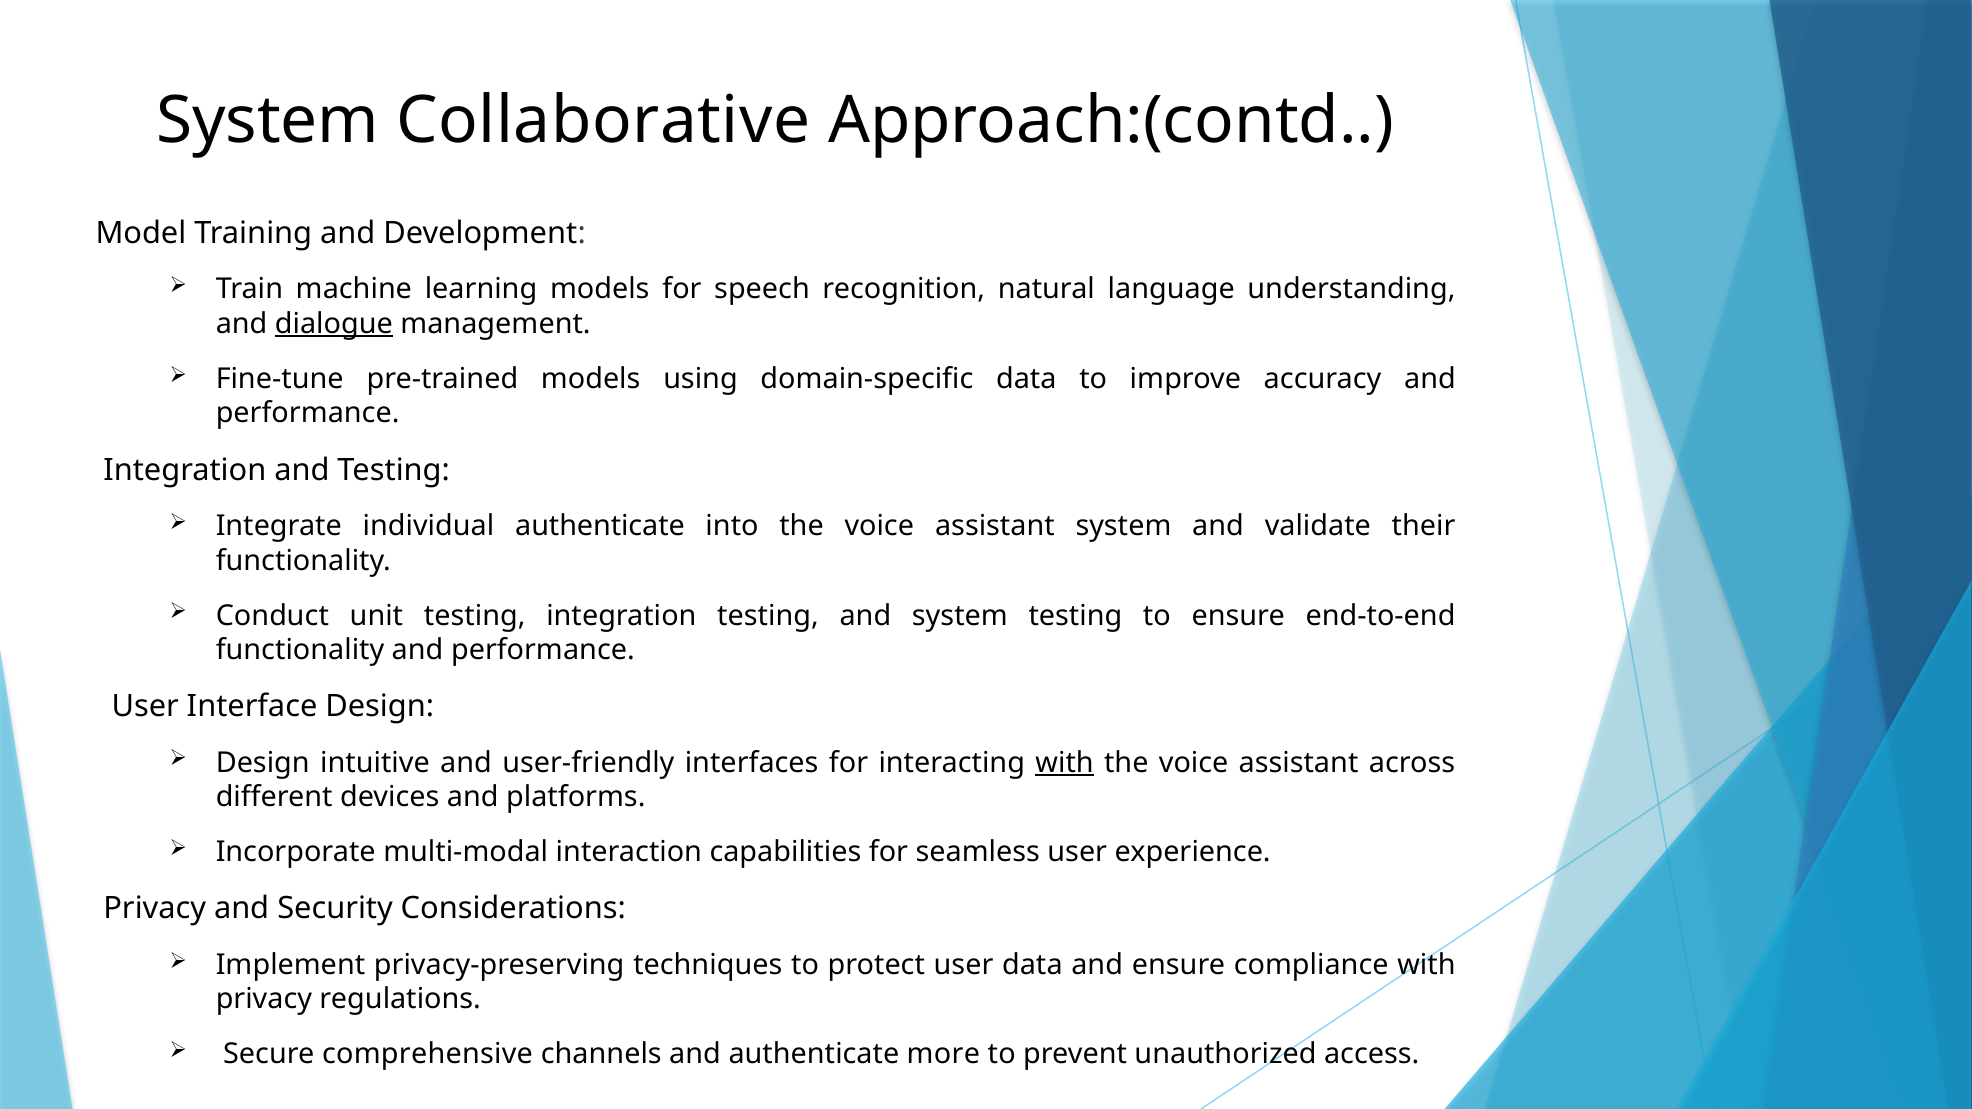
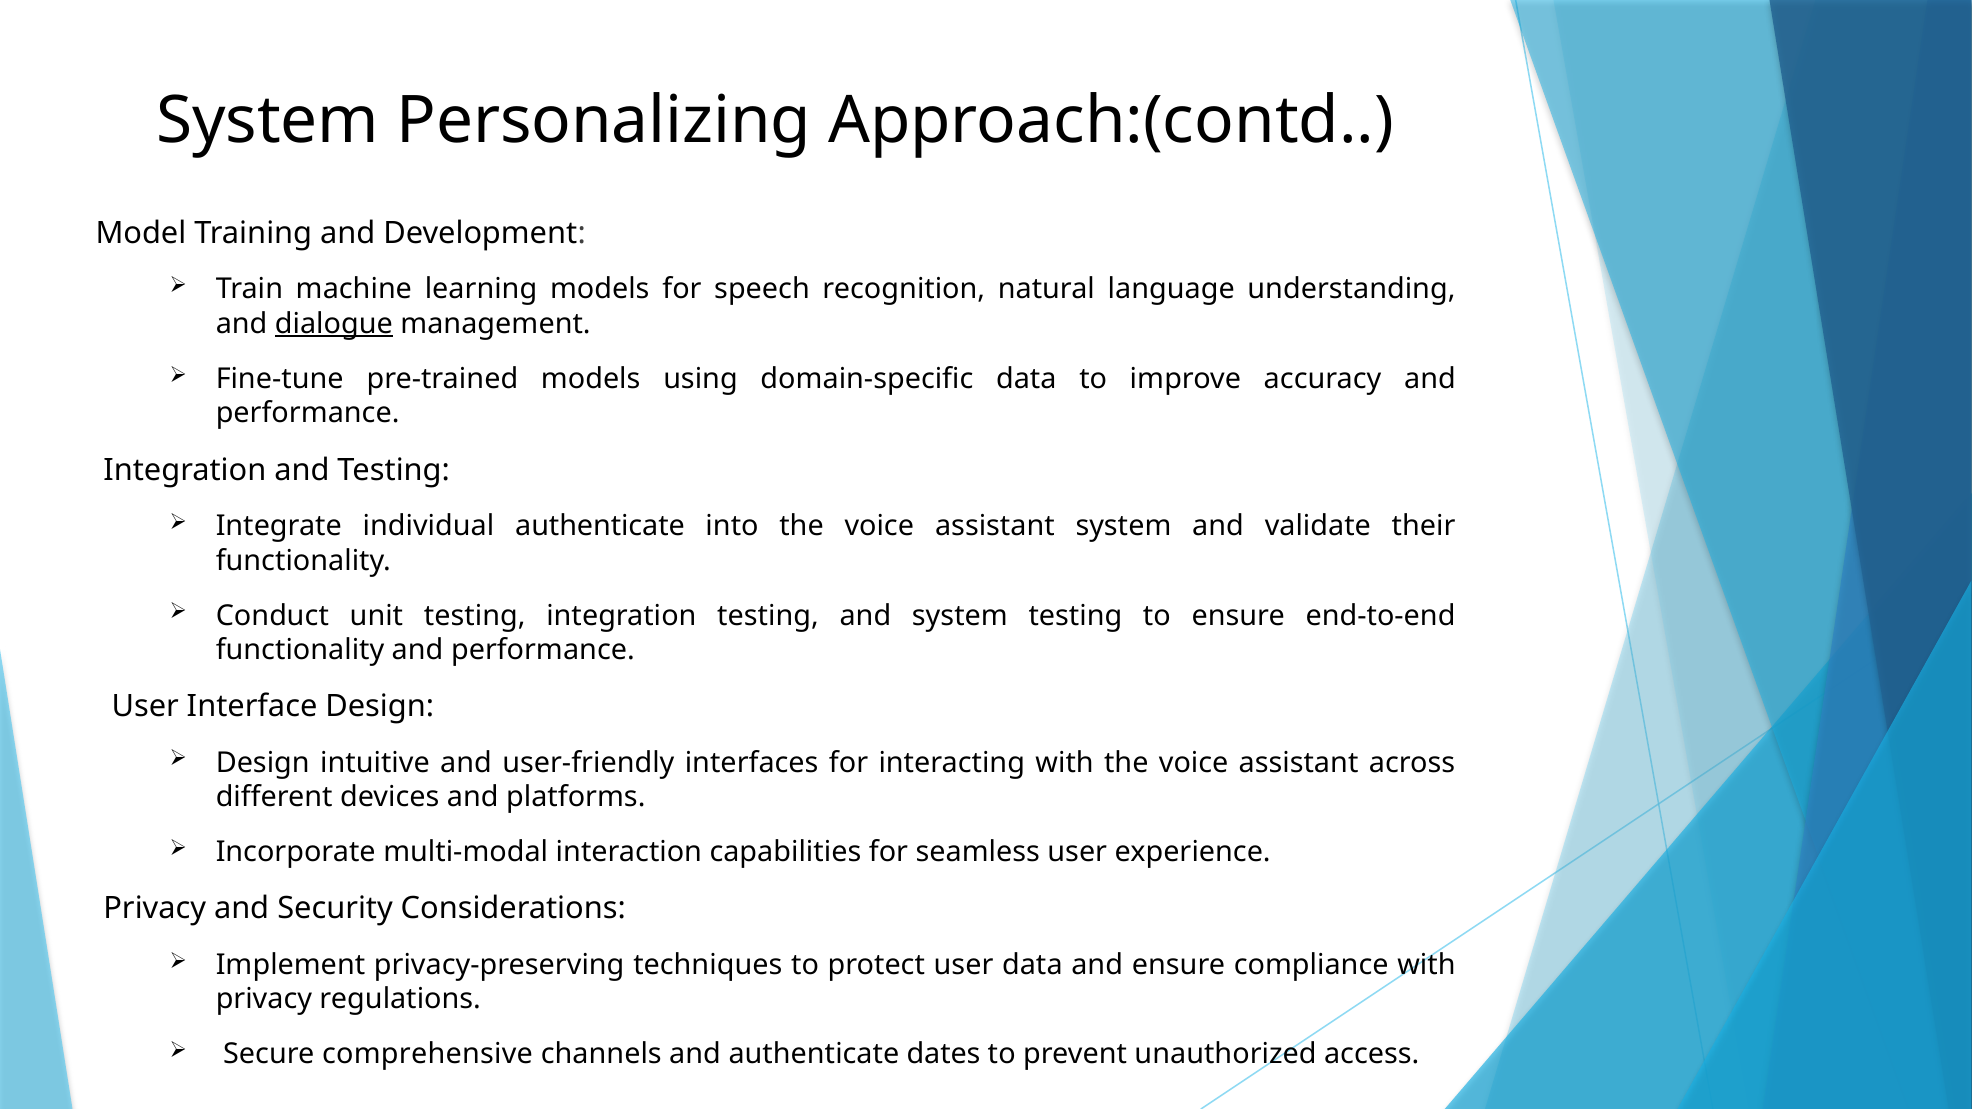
Collaborative: Collaborative -> Personalizing
with at (1065, 763) underline: present -> none
more: more -> dates
